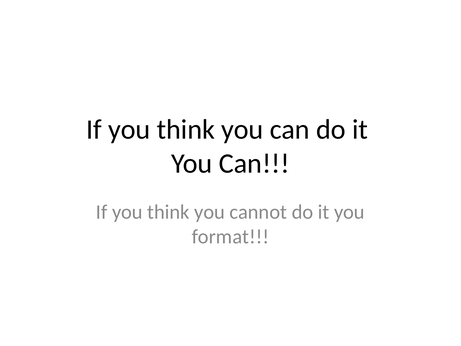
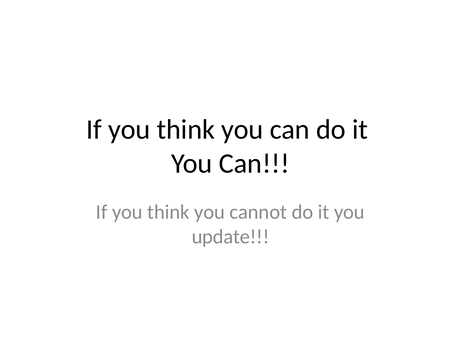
format: format -> update
